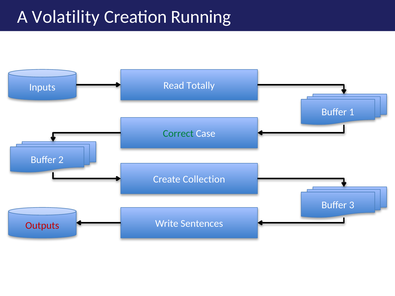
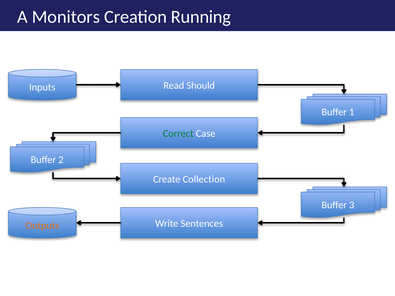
Volatility: Volatility -> Monitors
Totally: Totally -> Should
Outputs colour: red -> orange
